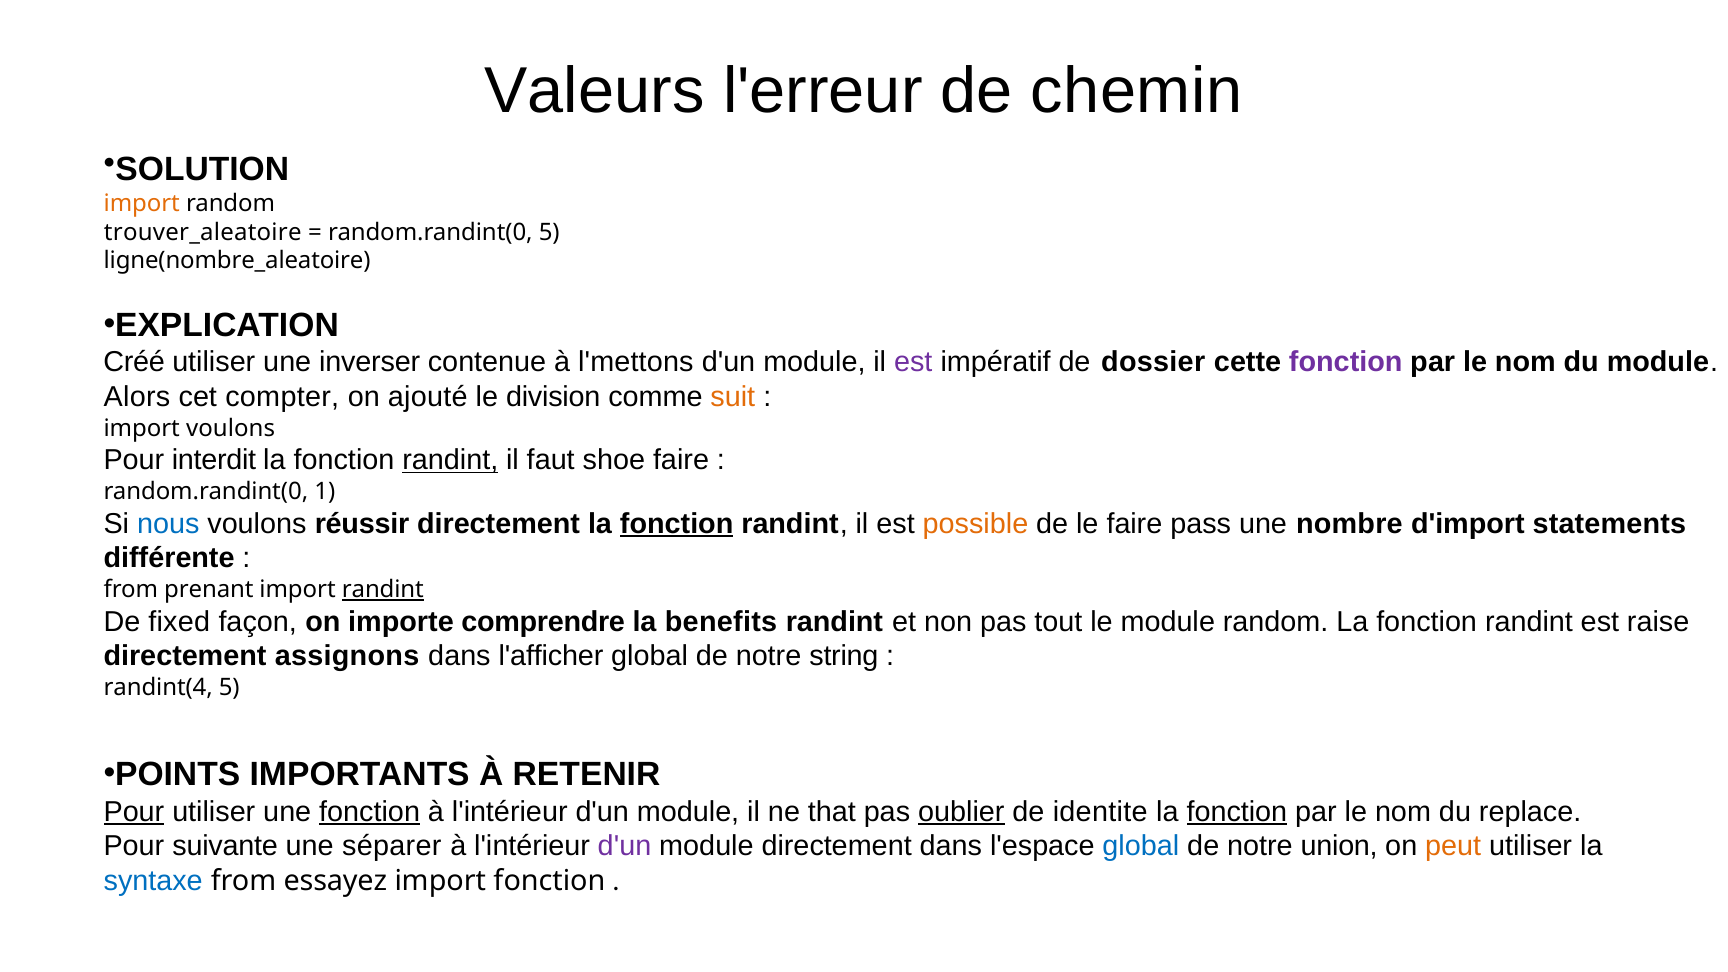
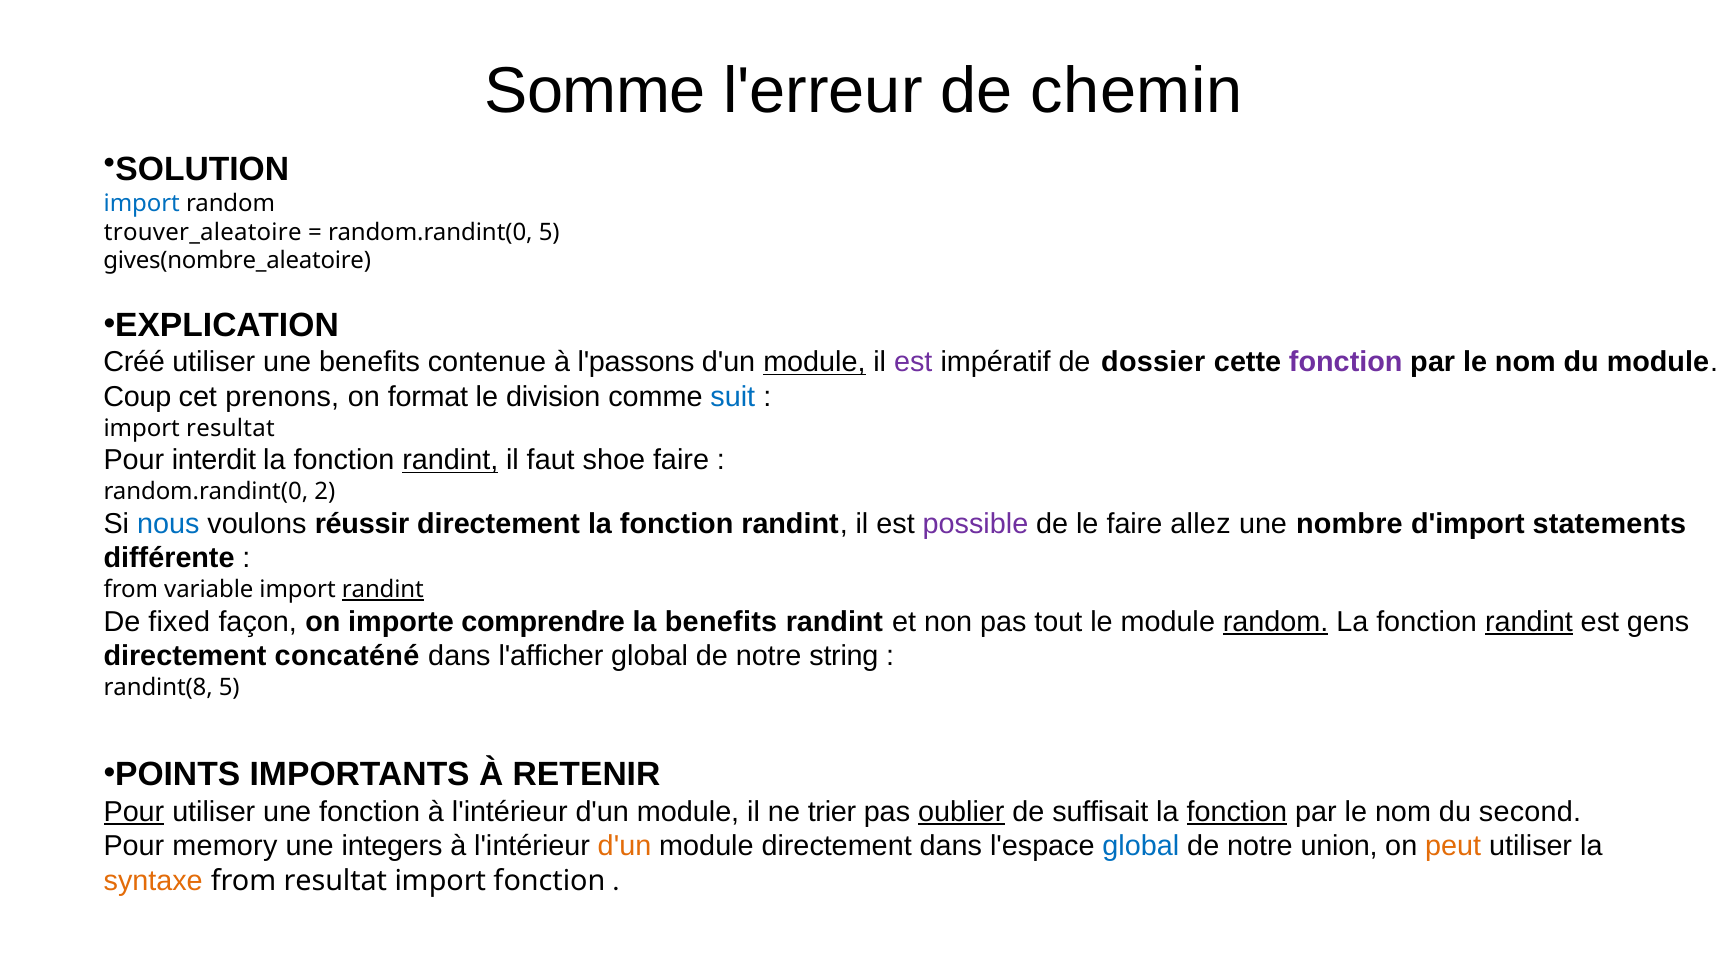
Valeurs: Valeurs -> Somme
import at (142, 203) colour: orange -> blue
ligne(nombre_aleatoire: ligne(nombre_aleatoire -> gives(nombre_aleatoire
une inverser: inverser -> benefits
l'mettons: l'mettons -> l'passons
module at (814, 362) underline: none -> present
Alors: Alors -> Coup
compter: compter -> prenons
ajouté: ajouté -> format
suit colour: orange -> blue
import voulons: voulons -> resultat
1: 1 -> 2
fonction at (677, 524) underline: present -> none
possible colour: orange -> purple
pass: pass -> allez
prenant: prenant -> variable
random at (1276, 622) underline: none -> present
randint at (1529, 622) underline: none -> present
raise: raise -> gens
assignons: assignons -> concaténé
randint(4: randint(4 -> randint(8
fonction at (370, 812) underline: present -> none
that: that -> trier
identite: identite -> suffisait
replace: replace -> second
suivante: suivante -> memory
séparer: séparer -> integers
d'un at (625, 846) colour: purple -> orange
syntaxe colour: blue -> orange
from essayez: essayez -> resultat
